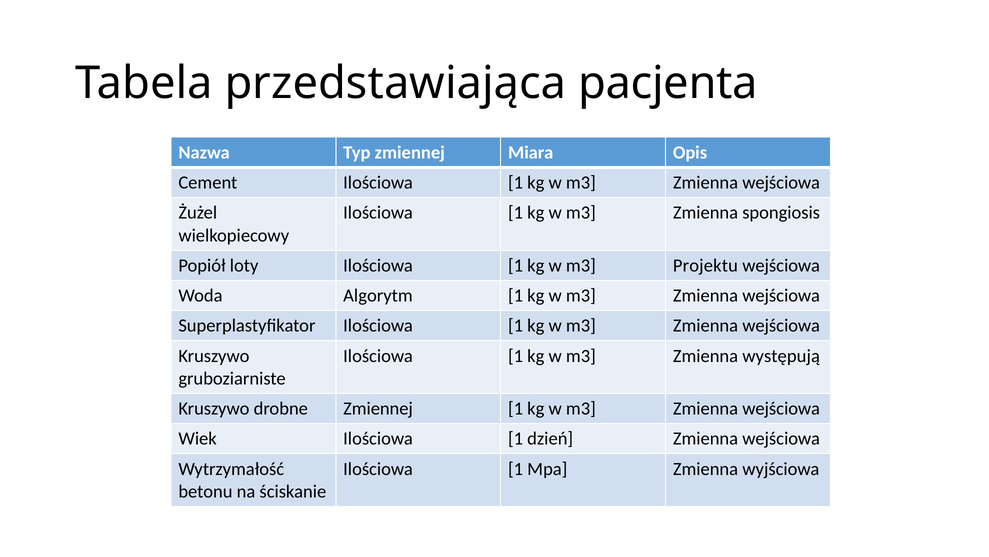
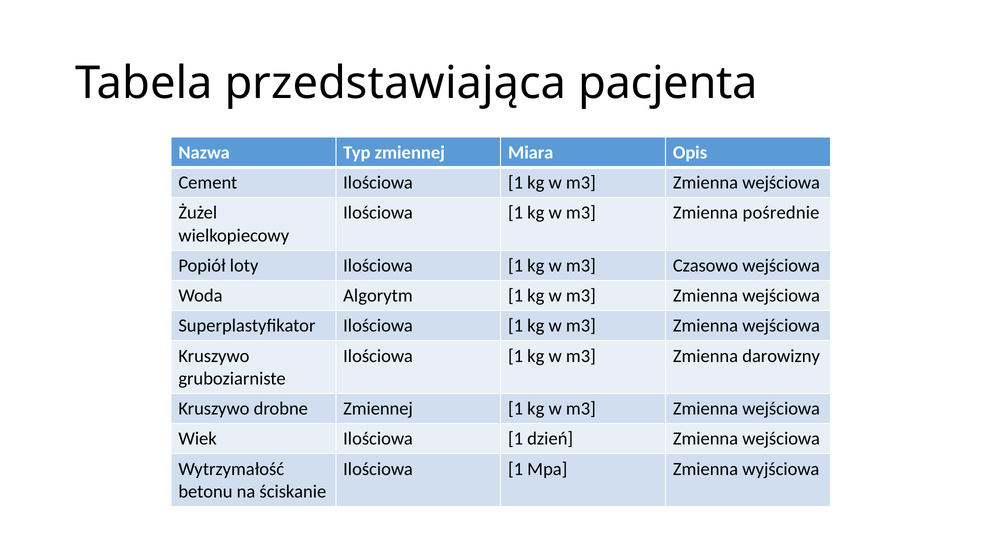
spongiosis: spongiosis -> pośrednie
Projektu: Projektu -> Czasowo
występują: występują -> darowizny
